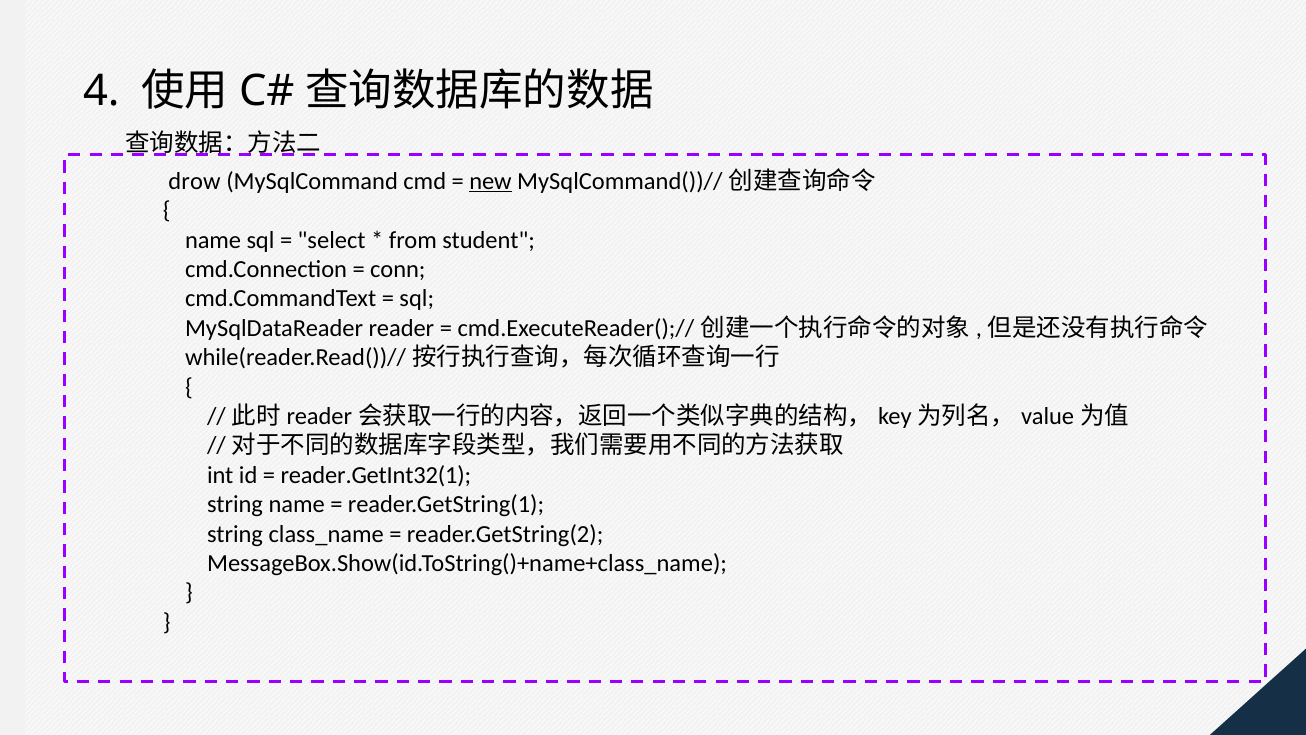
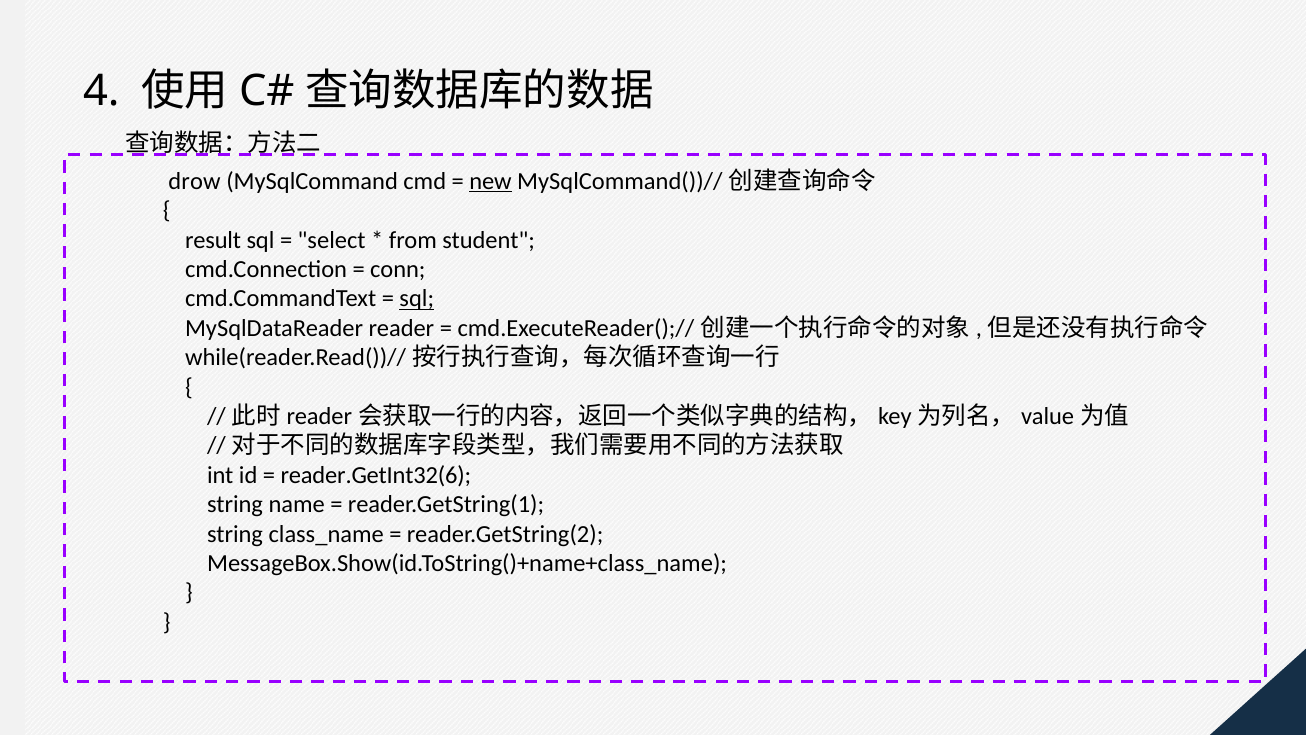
name at (213, 240): name -> result
sql at (417, 299) underline: none -> present
reader.GetInt32(1: reader.GetInt32(1 -> reader.GetInt32(6
